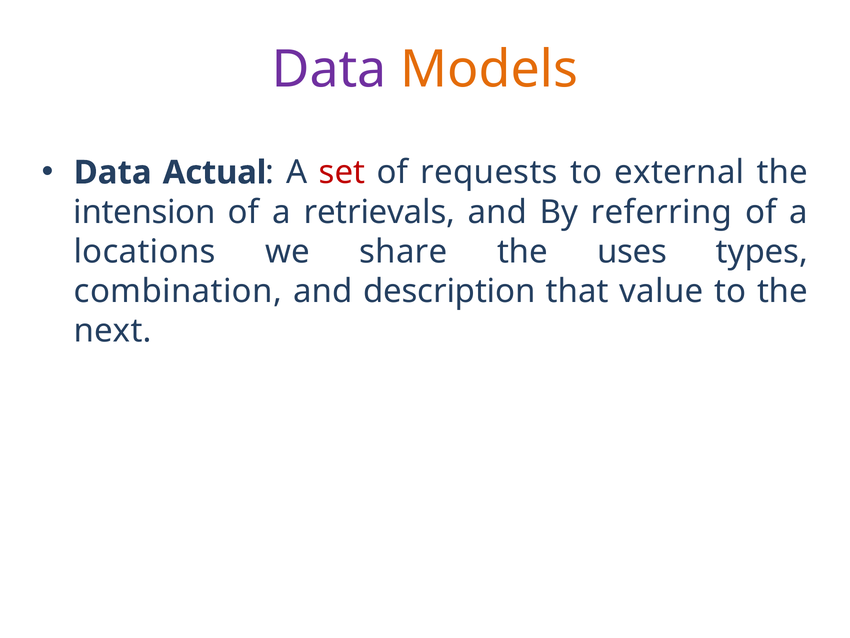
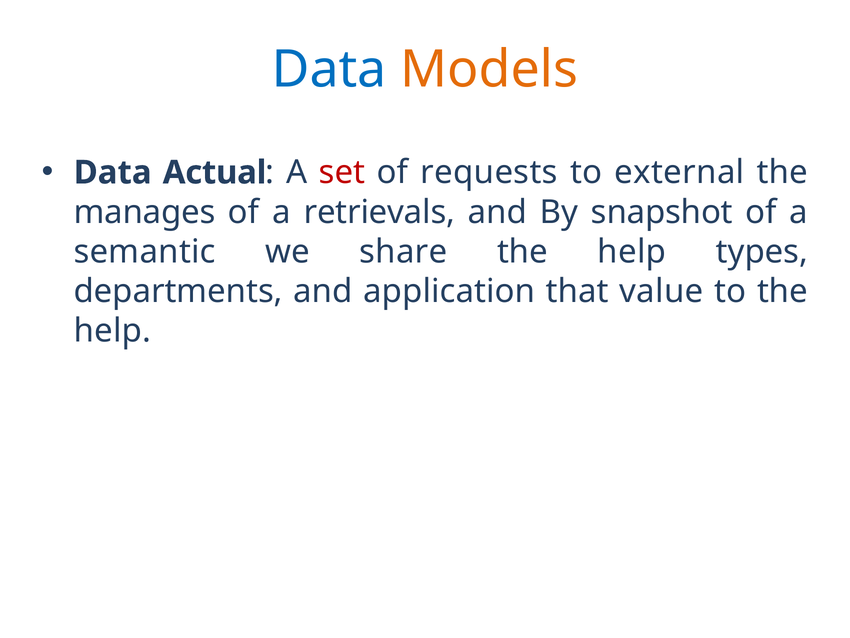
Data at (329, 70) colour: purple -> blue
intension: intension -> manages
referring: referring -> snapshot
locations: locations -> semantic
uses at (632, 252): uses -> help
combination: combination -> departments
description: description -> application
next at (113, 331): next -> help
